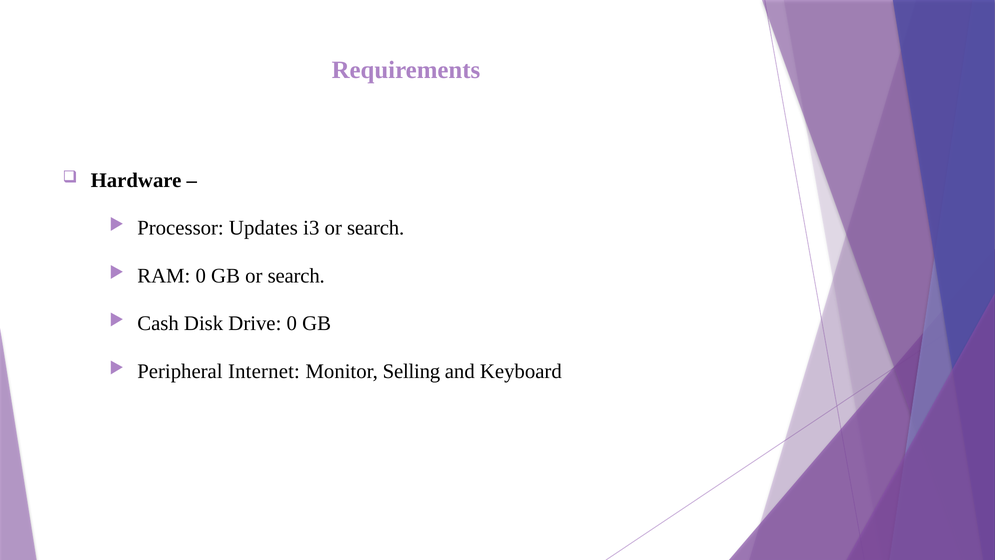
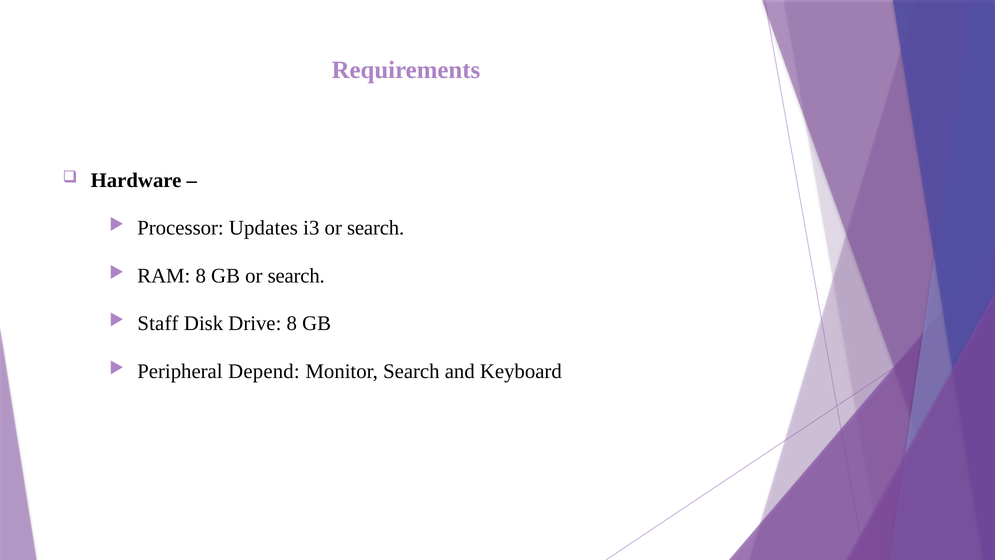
RAM 0: 0 -> 8
Cash: Cash -> Staff
Drive 0: 0 -> 8
Internet: Internet -> Depend
Monitor Selling: Selling -> Search
